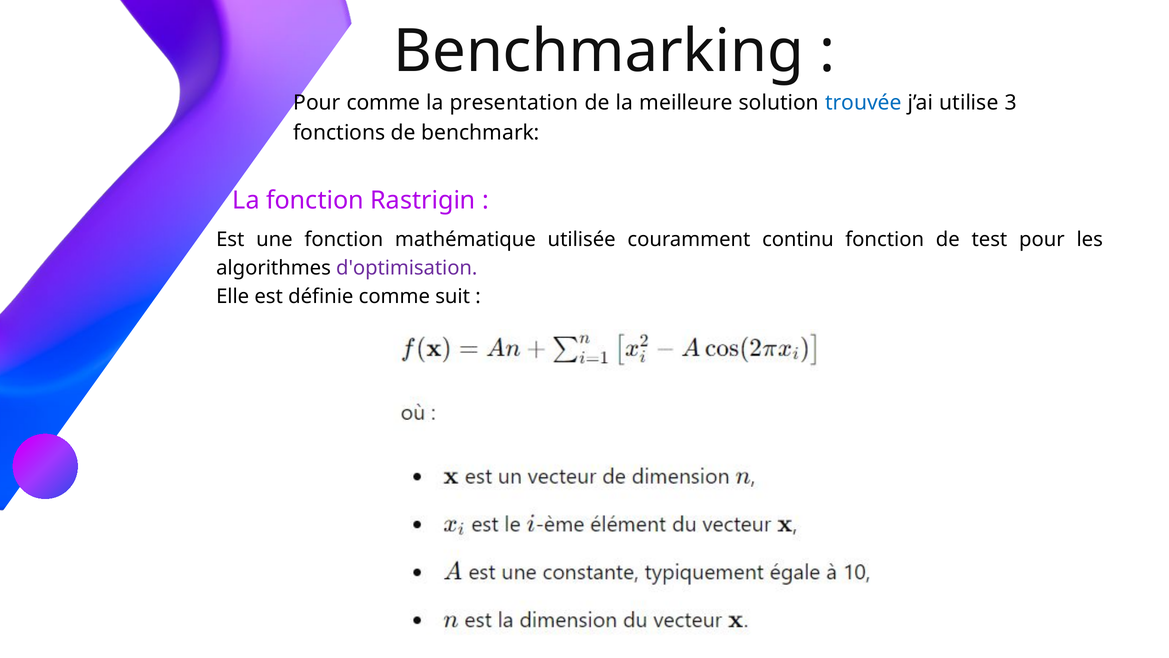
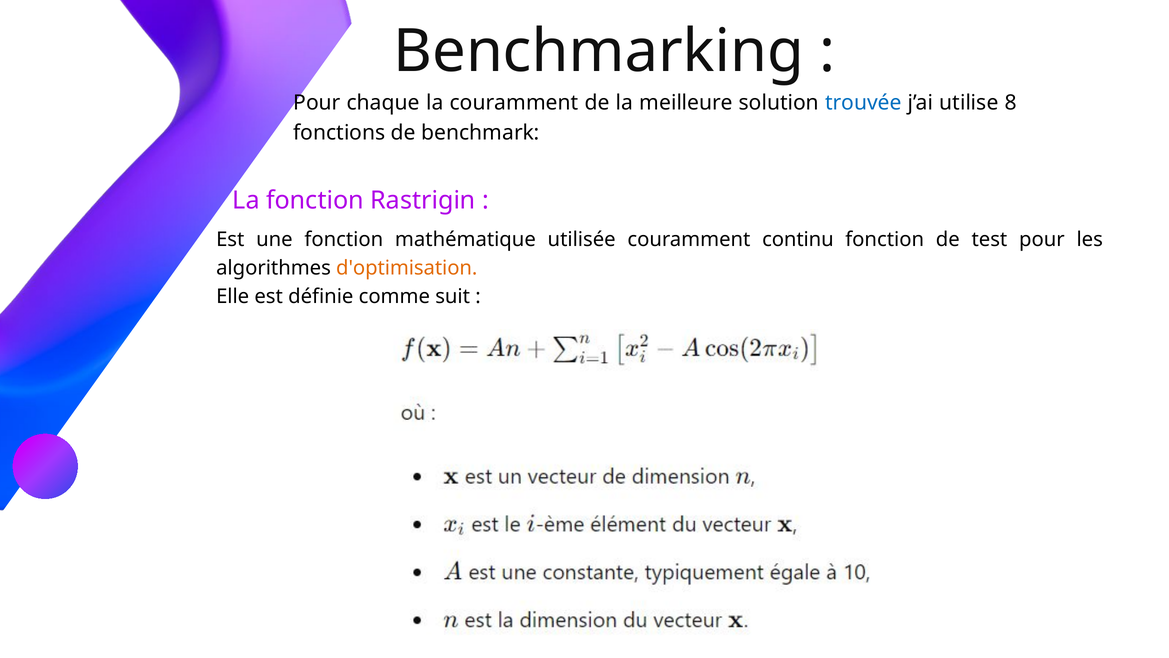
Pour comme: comme -> chaque
la presentation: presentation -> couramment
3: 3 -> 8
d'optimisation colour: purple -> orange
